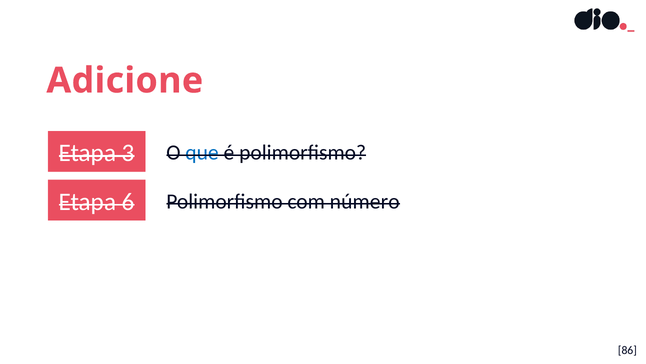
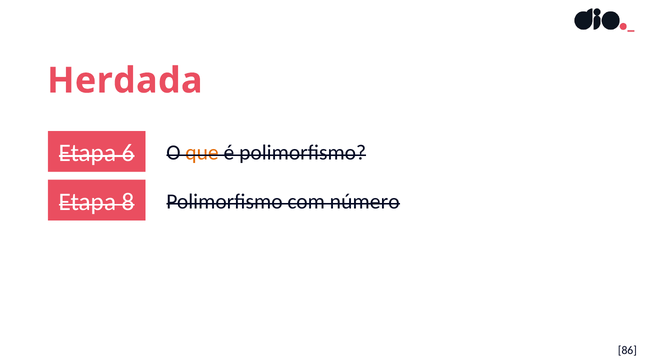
Adicione: Adicione -> Herdada
3: 3 -> 6
que colour: blue -> orange
6: 6 -> 8
